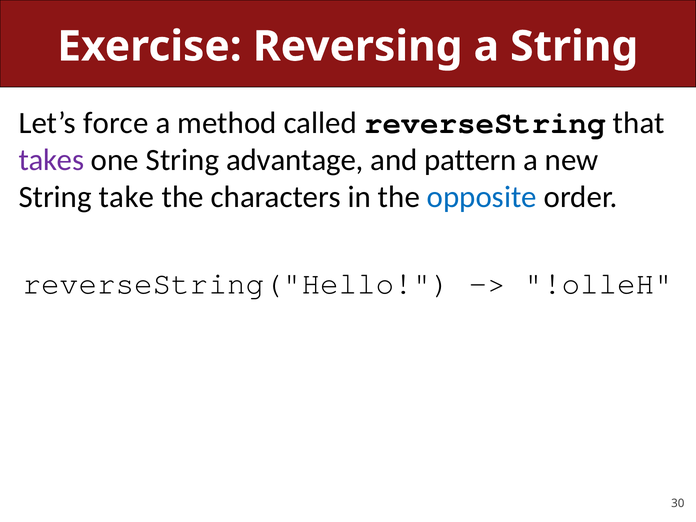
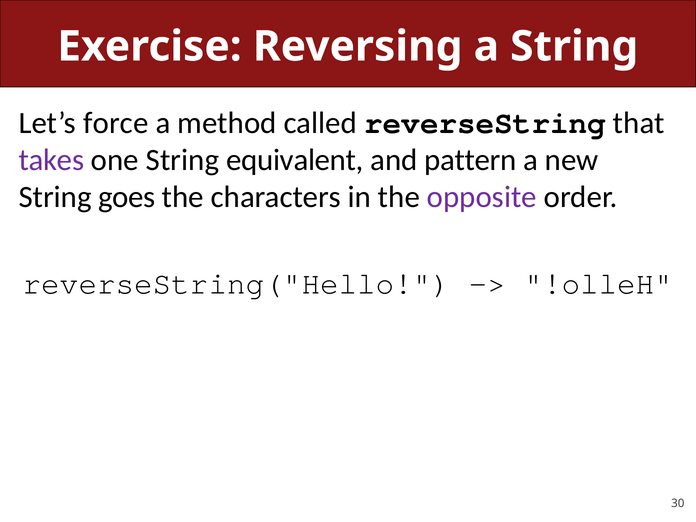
advantage: advantage -> equivalent
take: take -> goes
opposite colour: blue -> purple
